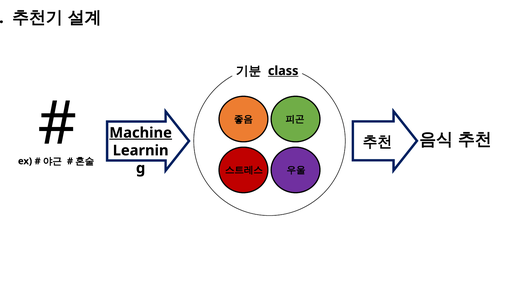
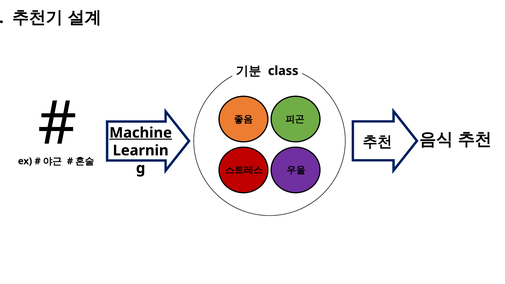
class underline: present -> none
